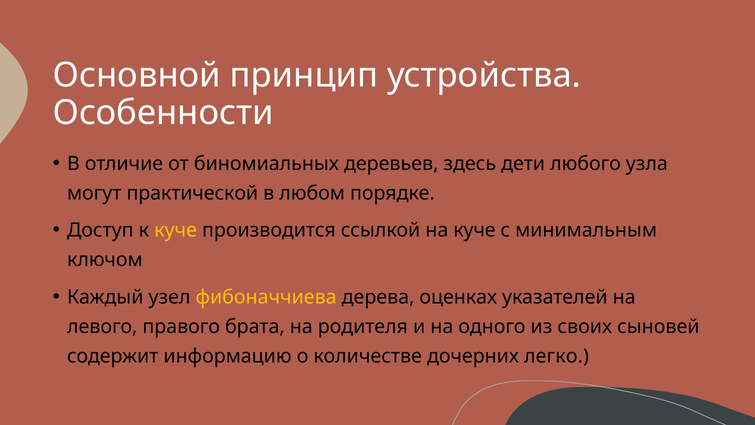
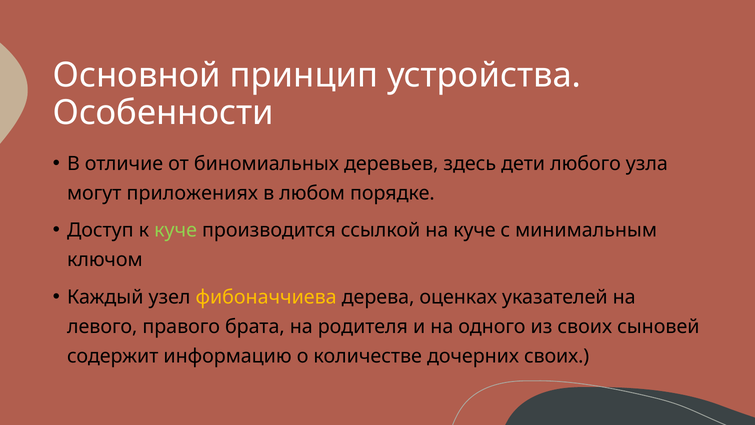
практической: практической -> приложениях
куче at (176, 230) colour: yellow -> light green
дочерних легко: легко -> своих
